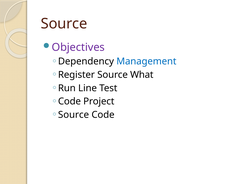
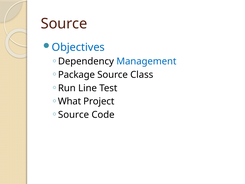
Objectives colour: purple -> blue
Register: Register -> Package
What: What -> Class
Code at (69, 101): Code -> What
